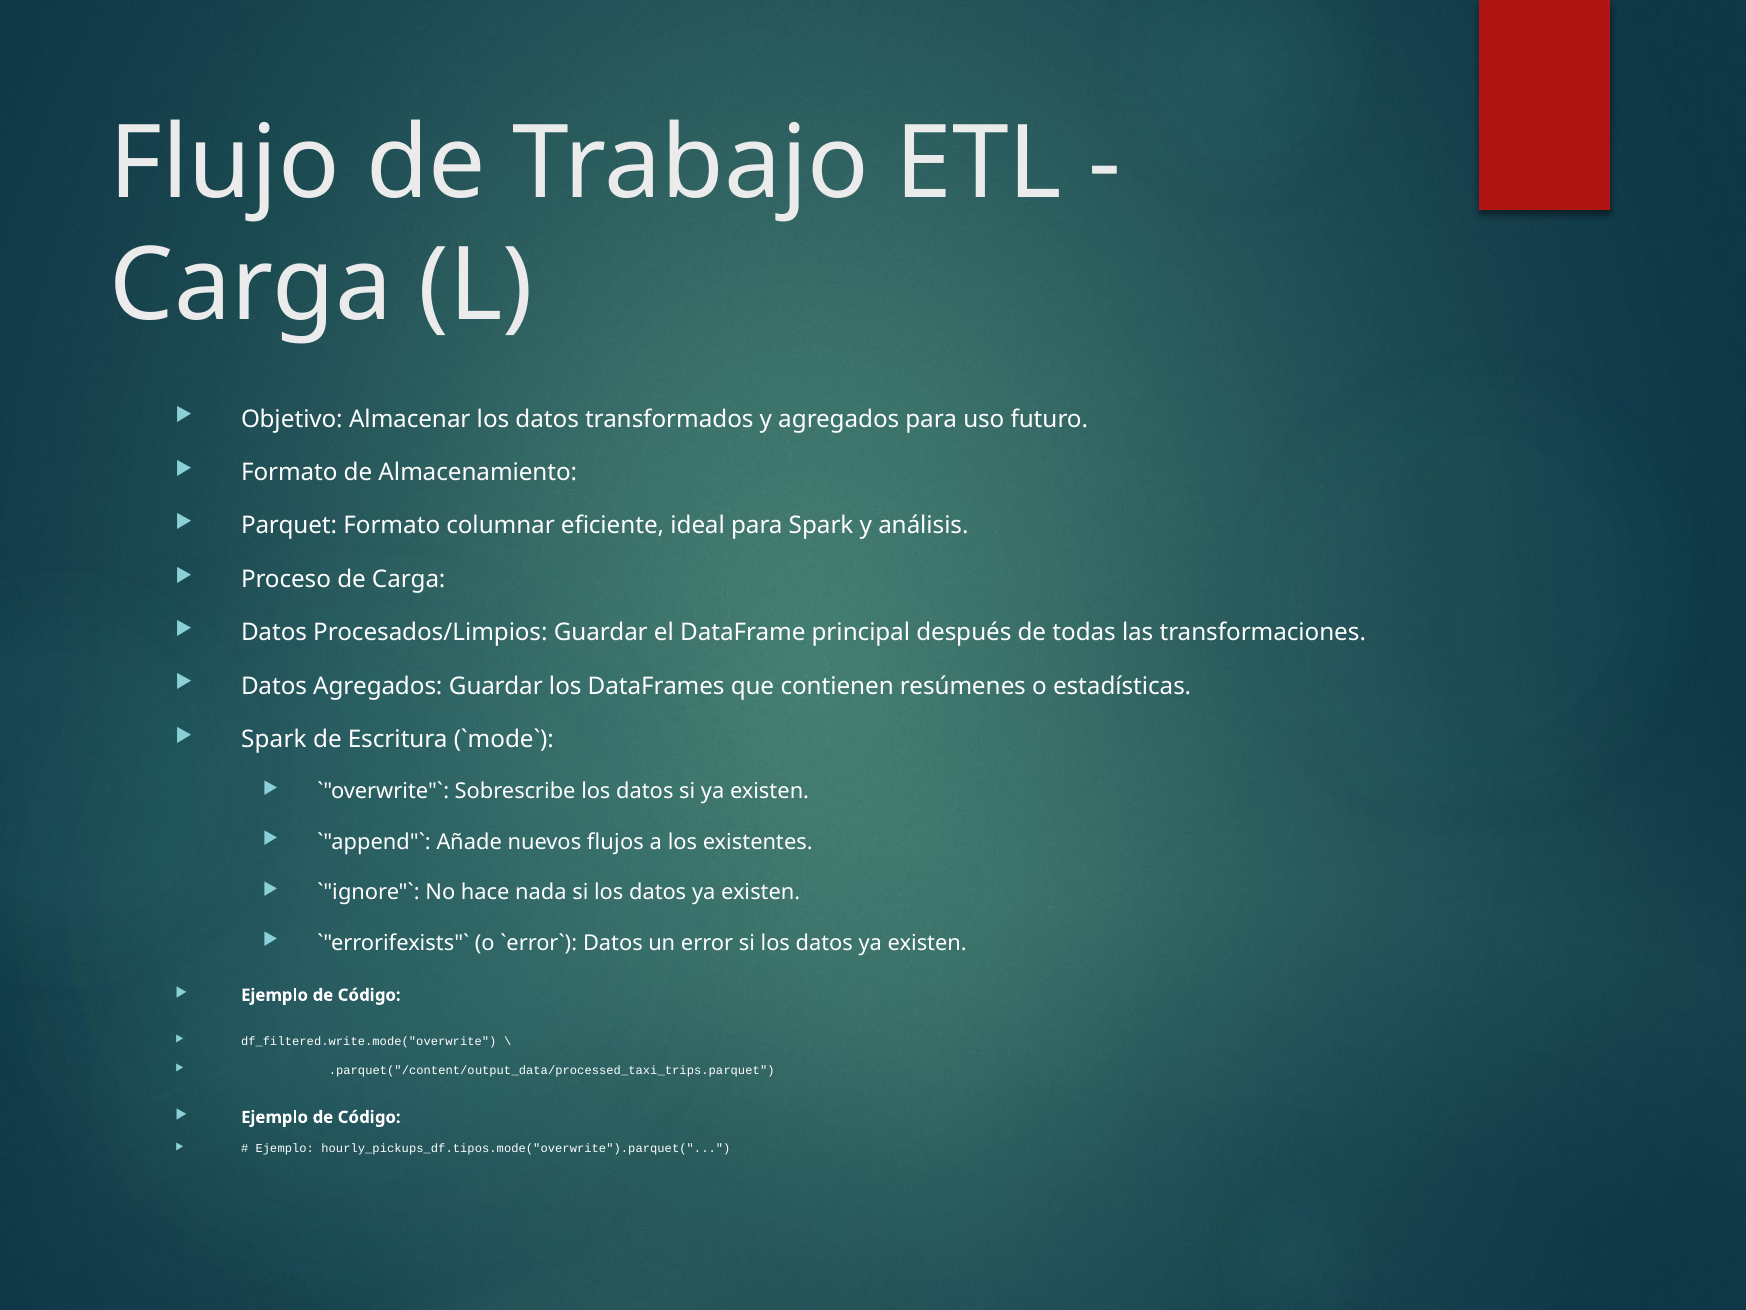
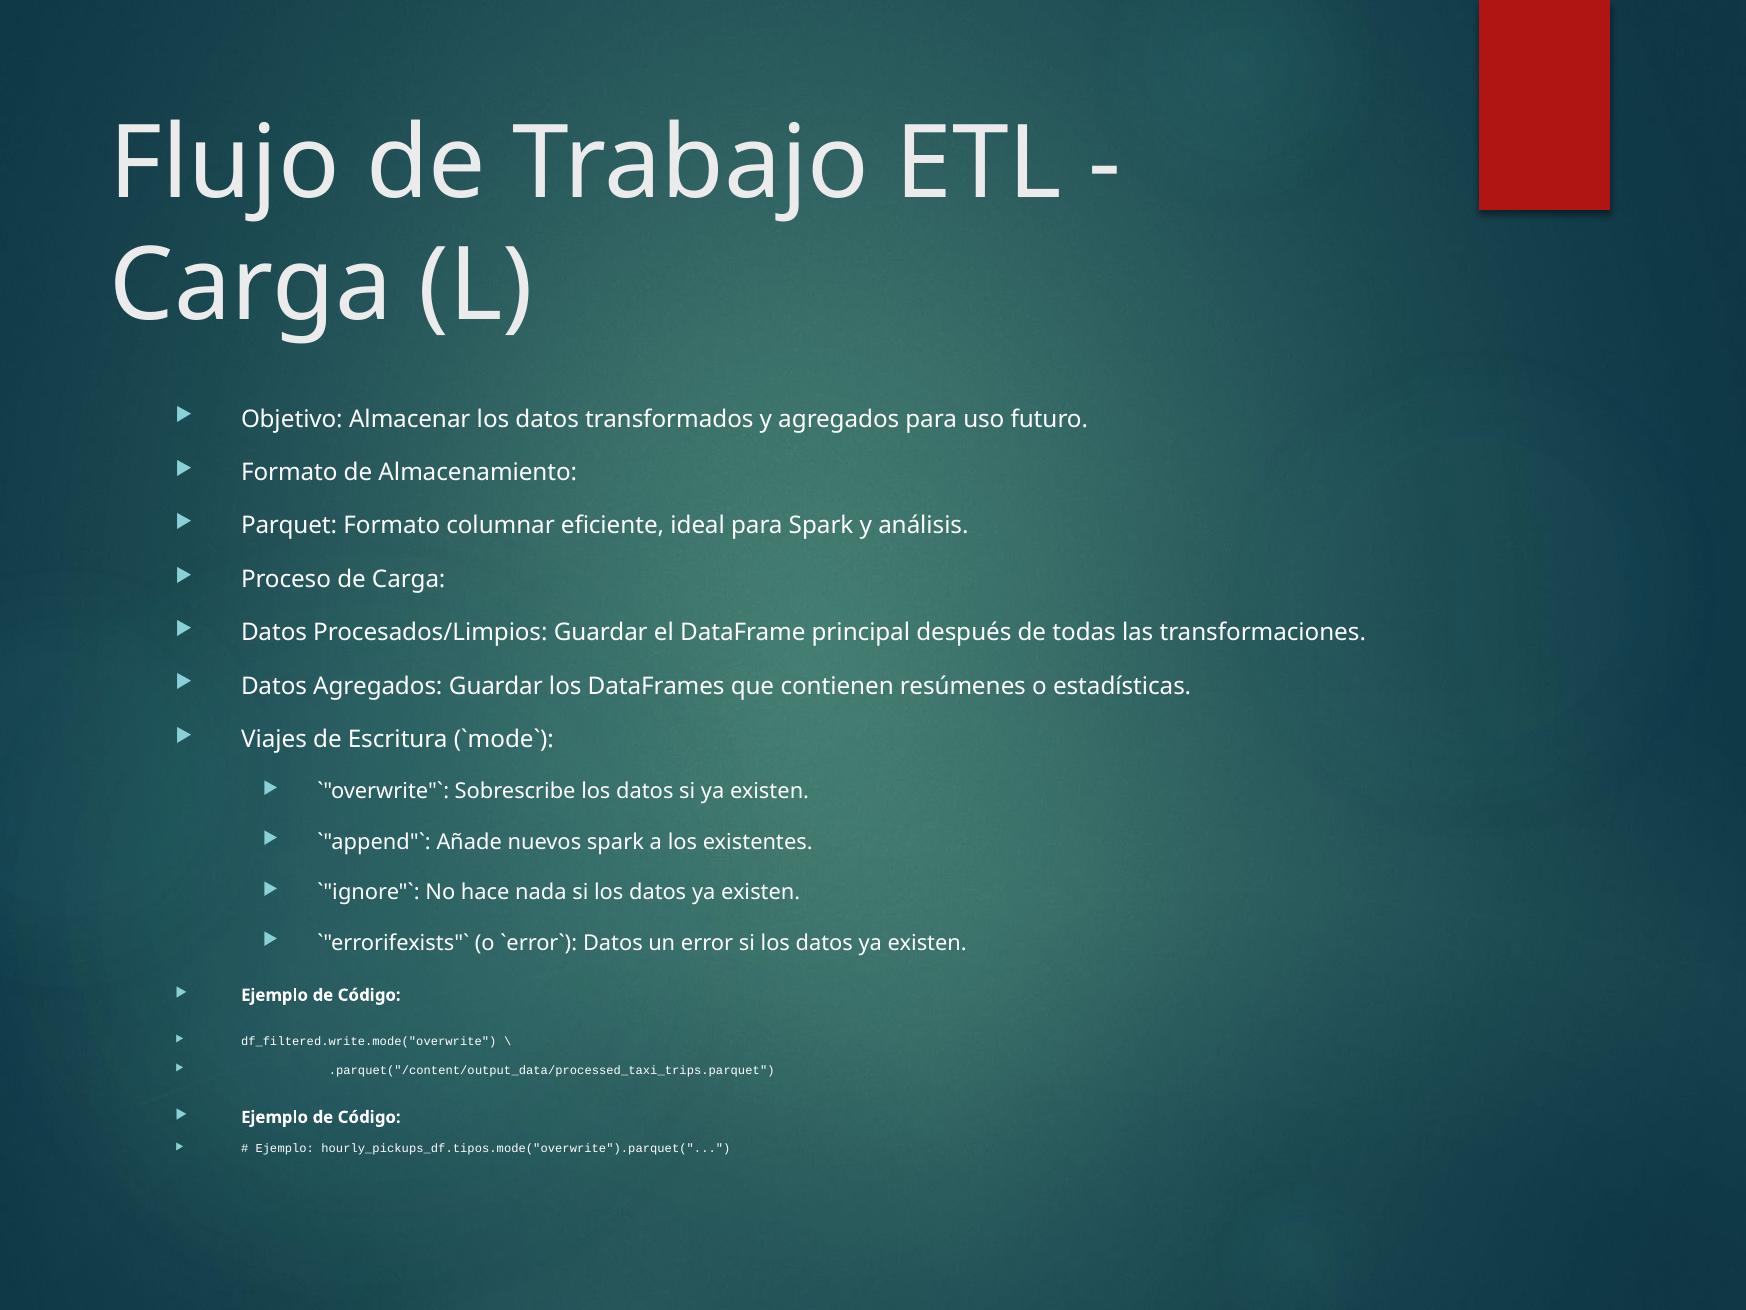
Spark at (274, 739): Spark -> Viajes
nuevos flujos: flujos -> spark
